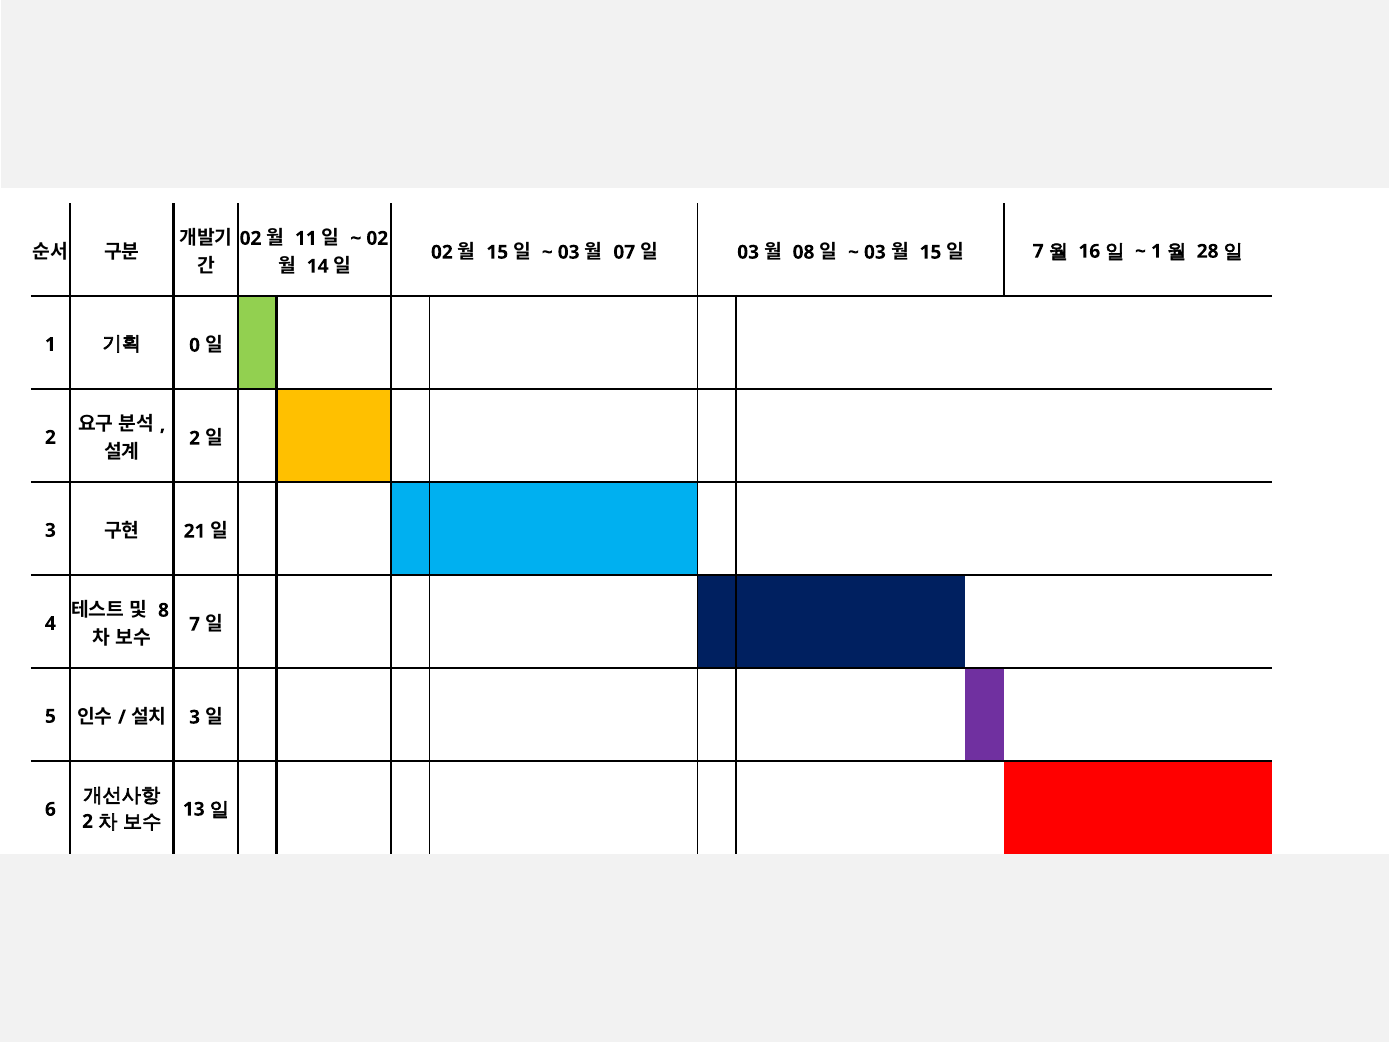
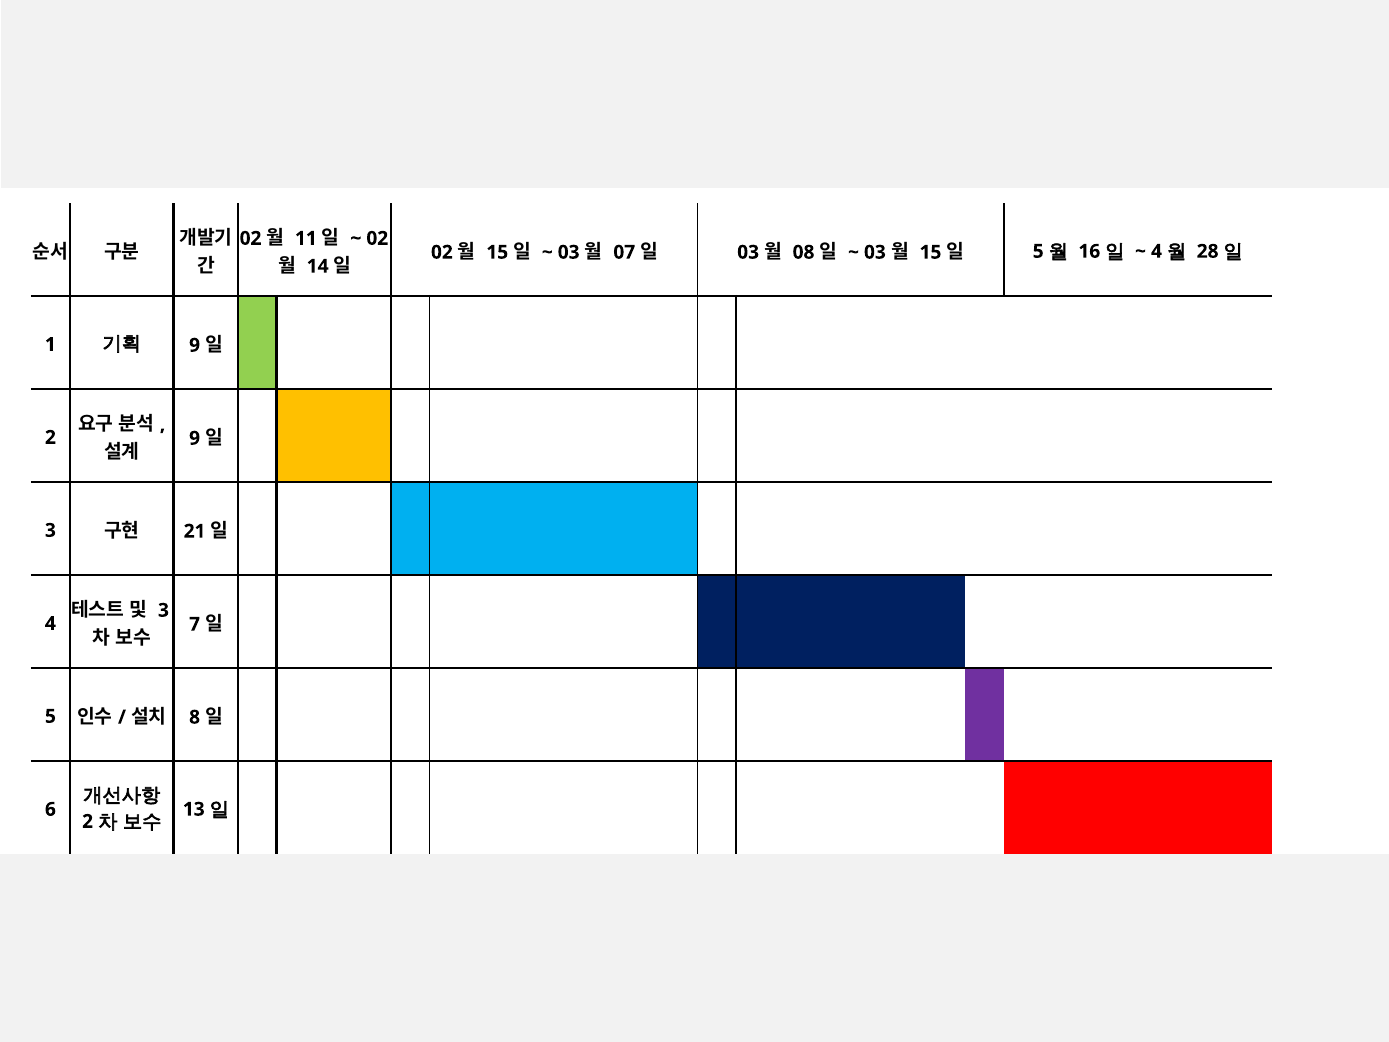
7 at (1038, 251): 7 -> 5
1 at (1156, 251): 1 -> 4
0 at (195, 345): 0 -> 9
2 at (195, 438): 2 -> 9
8 at (164, 610): 8 -> 3
3 at (195, 717): 3 -> 8
